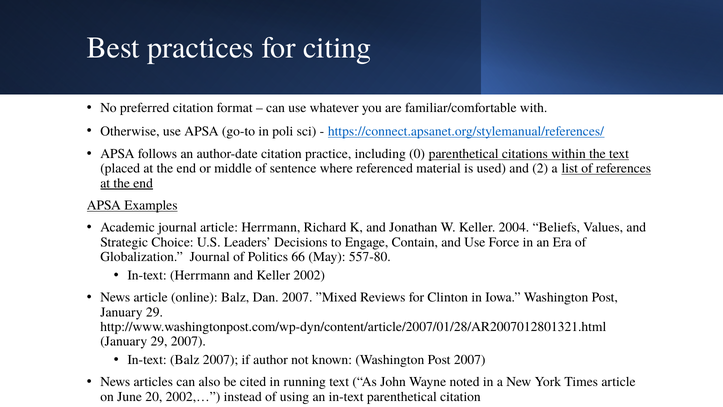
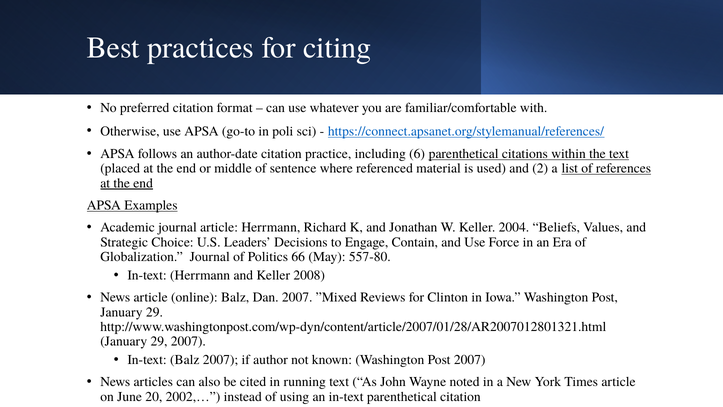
0: 0 -> 6
2002: 2002 -> 2008
